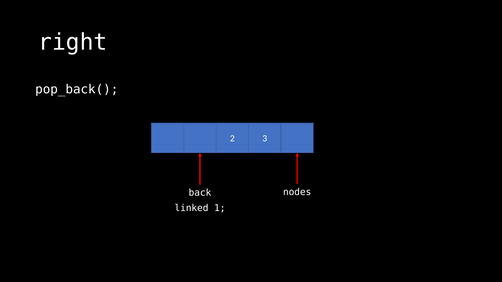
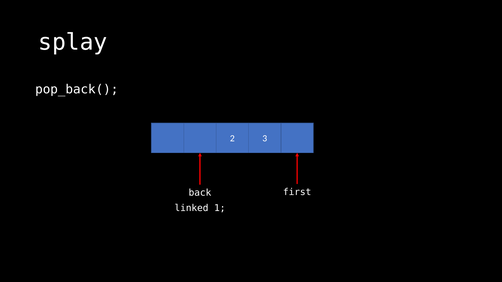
right: right -> splay
nodes: nodes -> first
